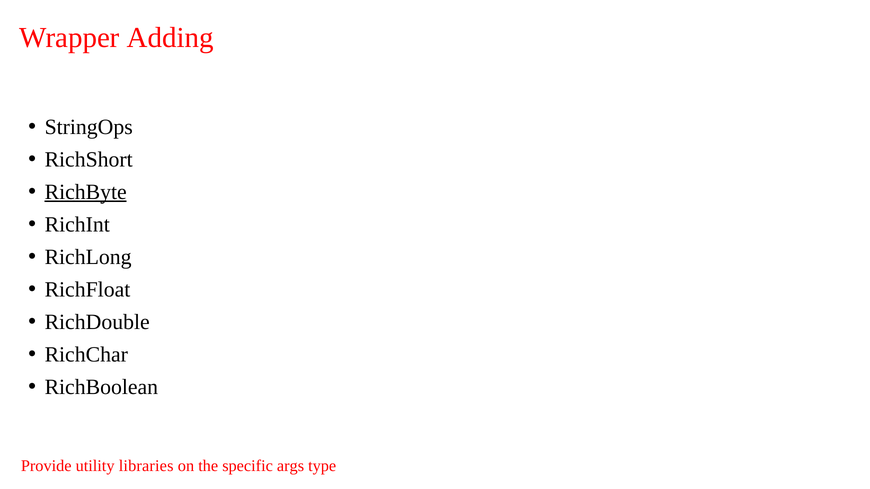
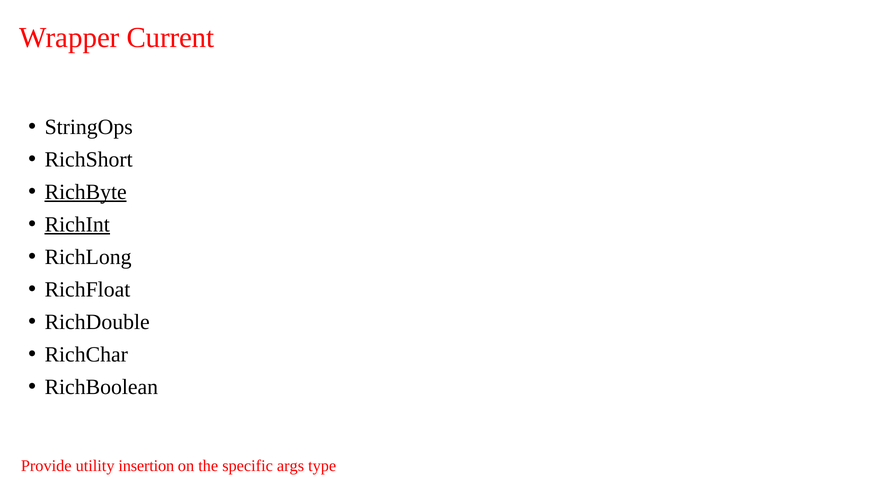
Adding: Adding -> Current
RichInt underline: none -> present
libraries: libraries -> insertion
